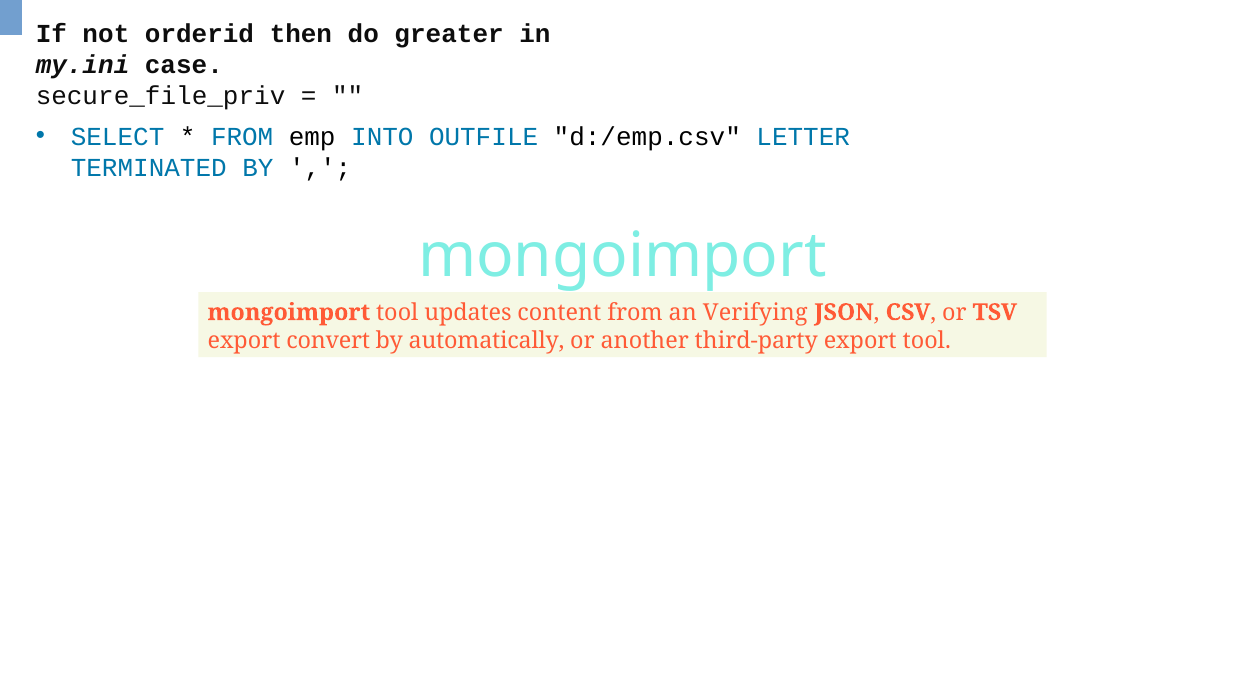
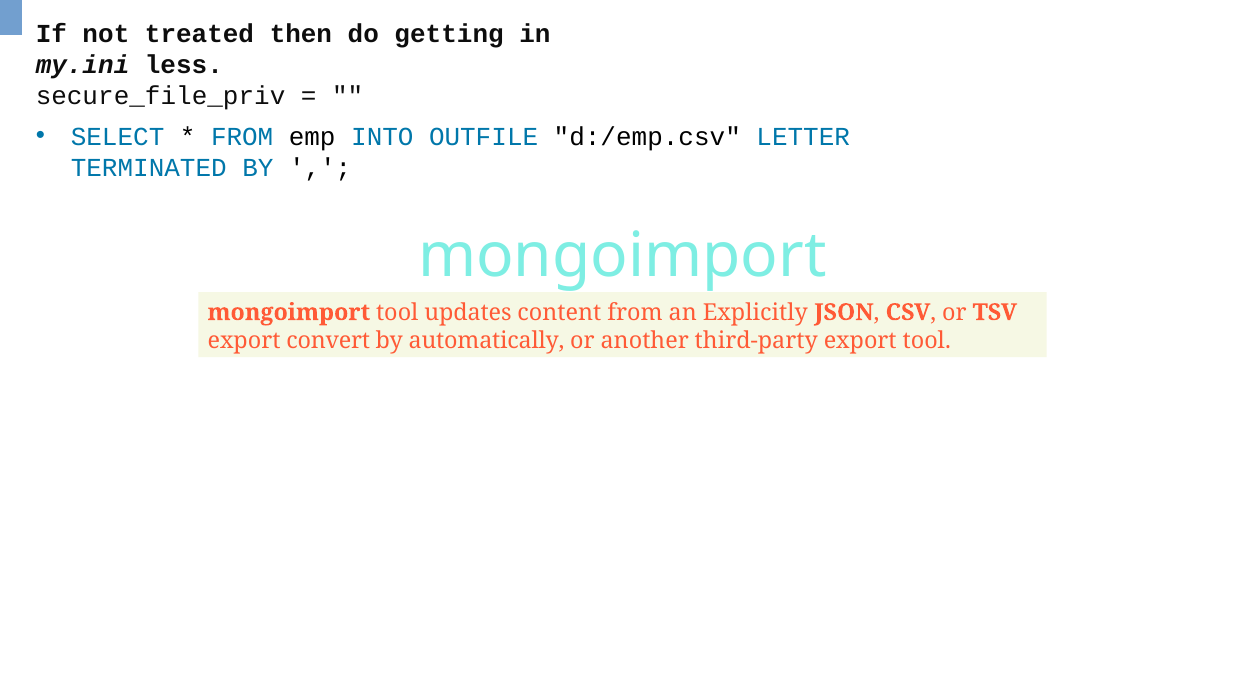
orderid: orderid -> treated
greater: greater -> getting
case: case -> less
Verifying: Verifying -> Explicitly
